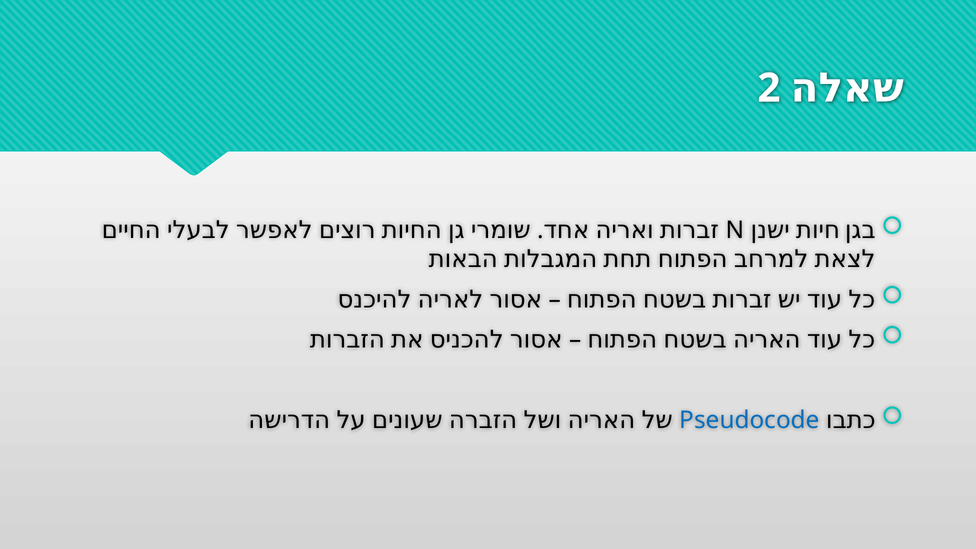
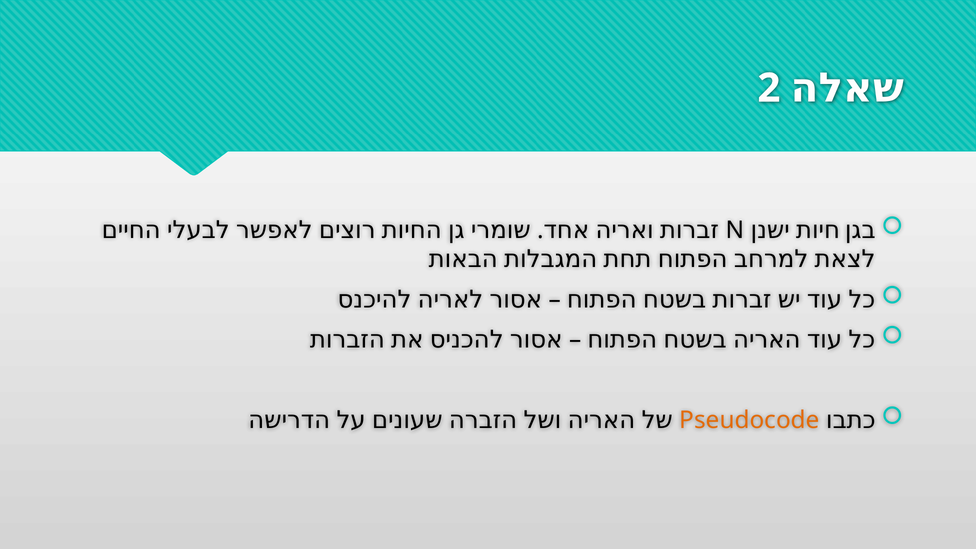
Pseudocode colour: blue -> orange
